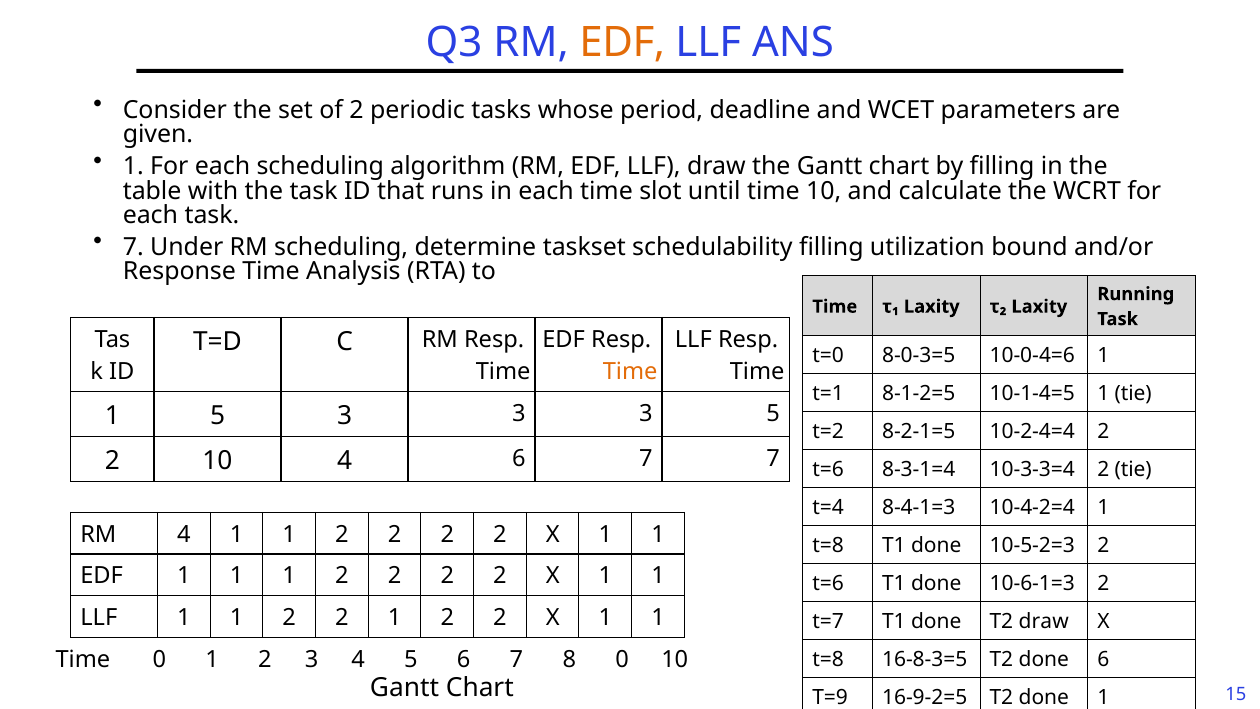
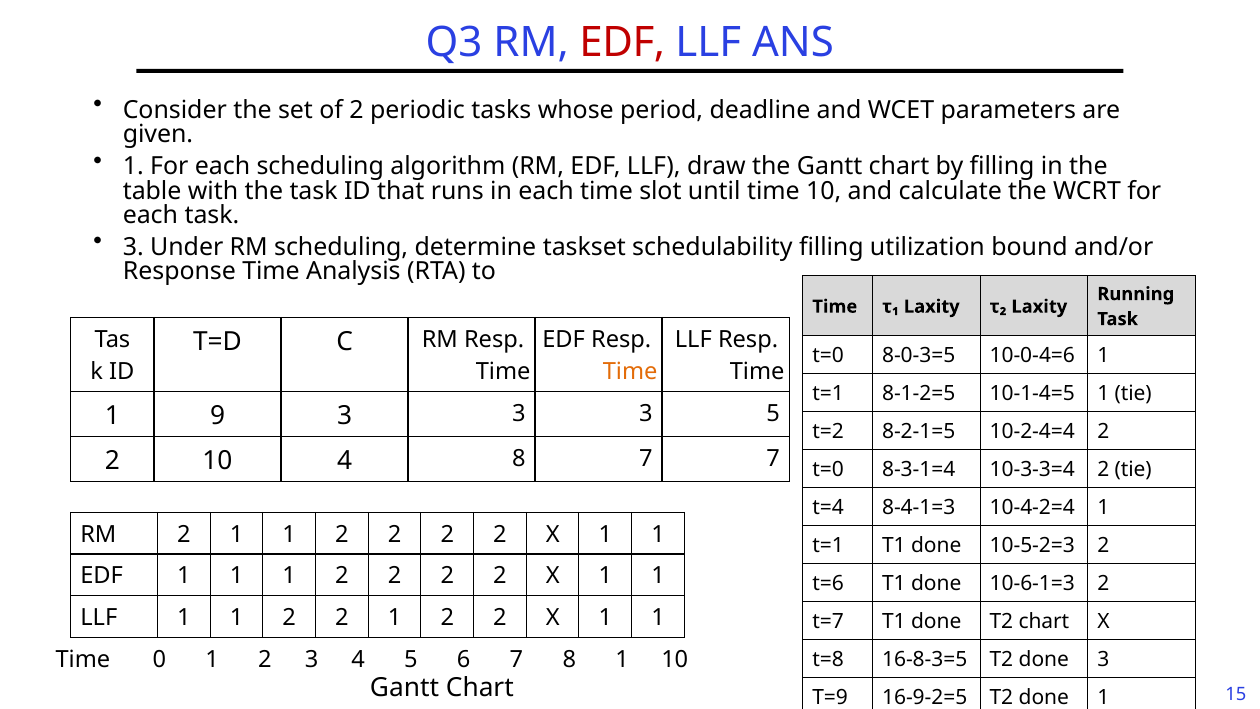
EDF at (622, 43) colour: orange -> red
7 at (133, 247): 7 -> 3
1 5: 5 -> 9
4 6: 6 -> 8
t=6 at (828, 469): t=6 -> t=0
RM 4: 4 -> 2
t=8 at (828, 545): t=8 -> t=1
T2 draw: draw -> chart
8 0: 0 -> 1
done 6: 6 -> 3
